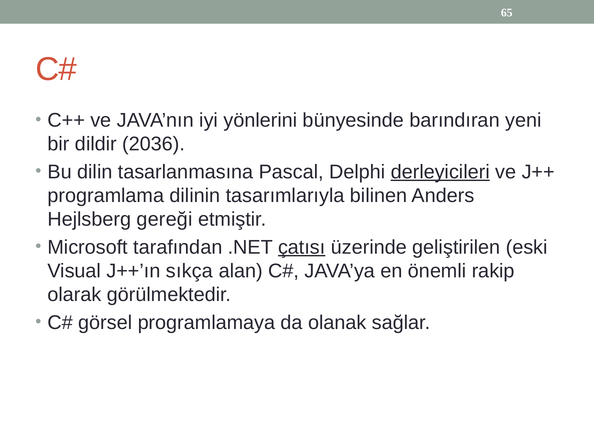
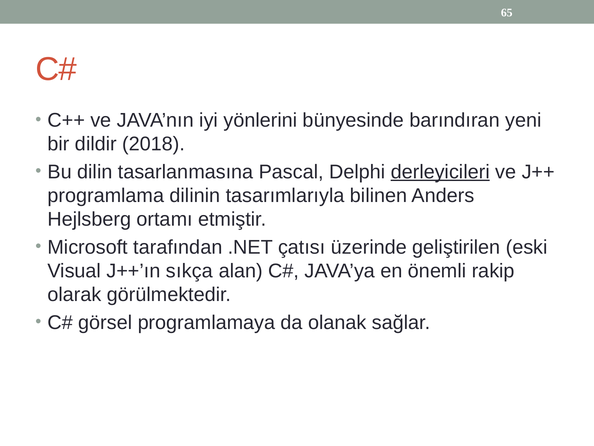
2036: 2036 -> 2018
gereği: gereği -> ortamı
çatısı underline: present -> none
